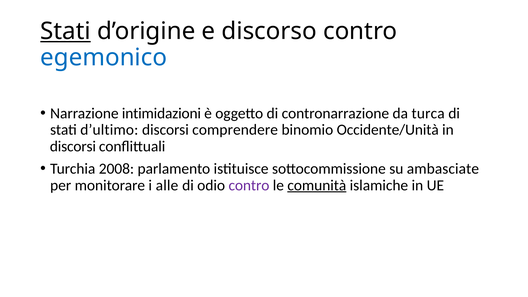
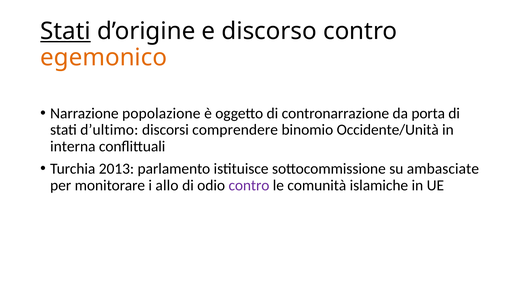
egemonico colour: blue -> orange
intimidazioni: intimidazioni -> popolazione
turca: turca -> porta
discorsi at (73, 147): discorsi -> interna
2008: 2008 -> 2013
alle: alle -> allo
comunità underline: present -> none
